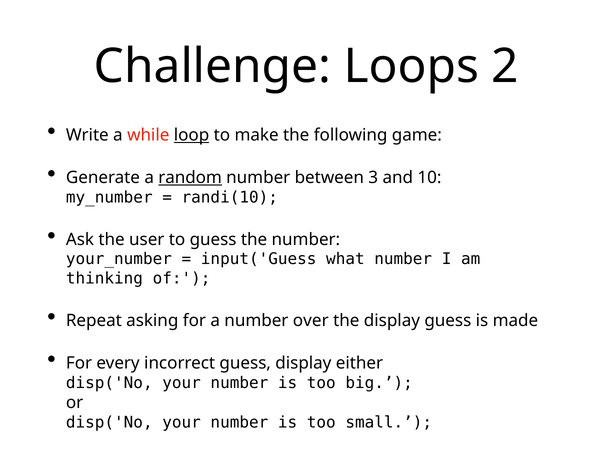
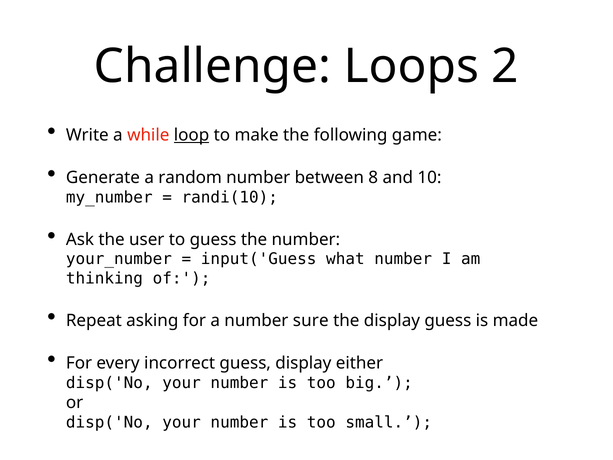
random underline: present -> none
3: 3 -> 8
over: over -> sure
